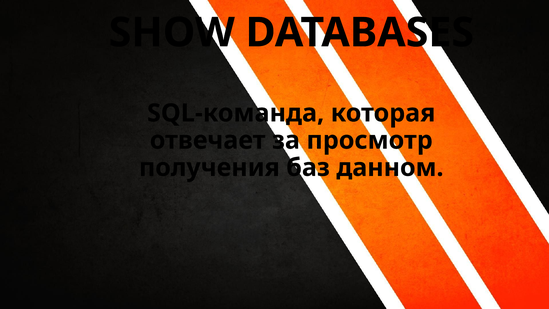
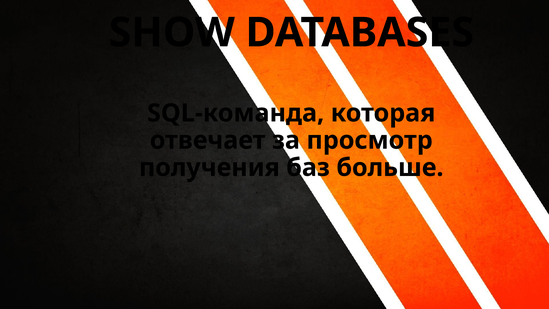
данном: данном -> больше
